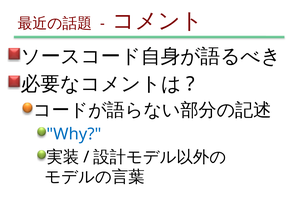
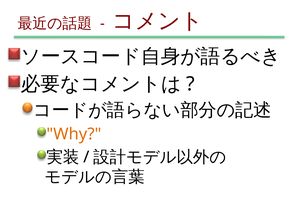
Why colour: blue -> orange
